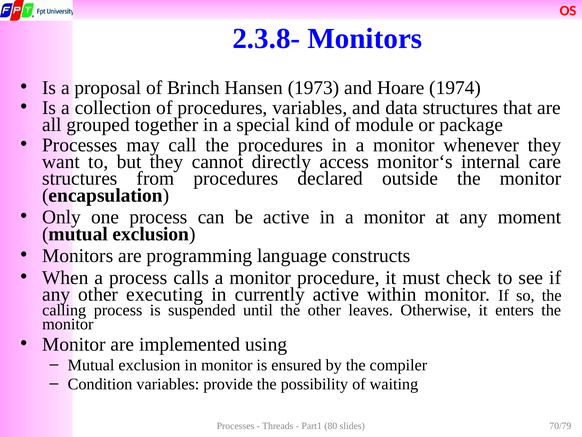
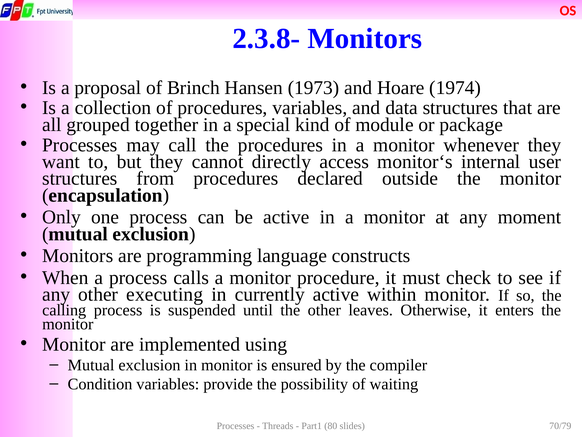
care: care -> user
